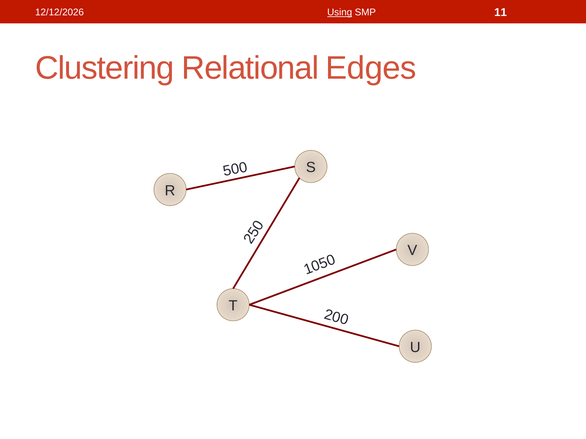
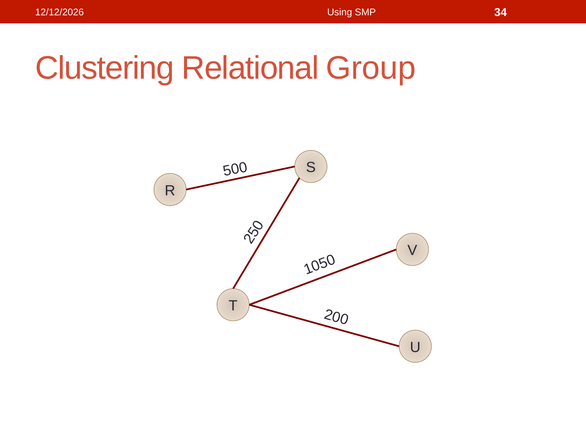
Using underline: present -> none
11: 11 -> 34
Edges: Edges -> Group
